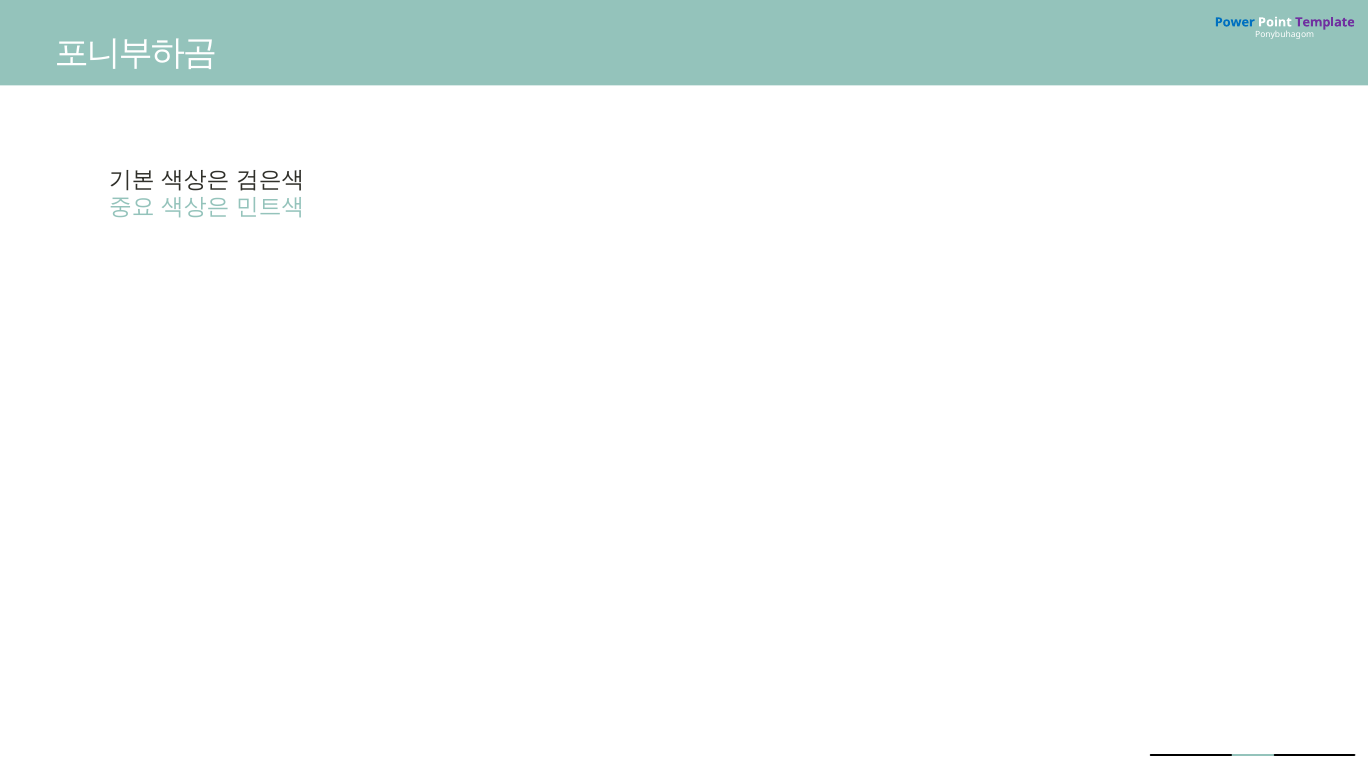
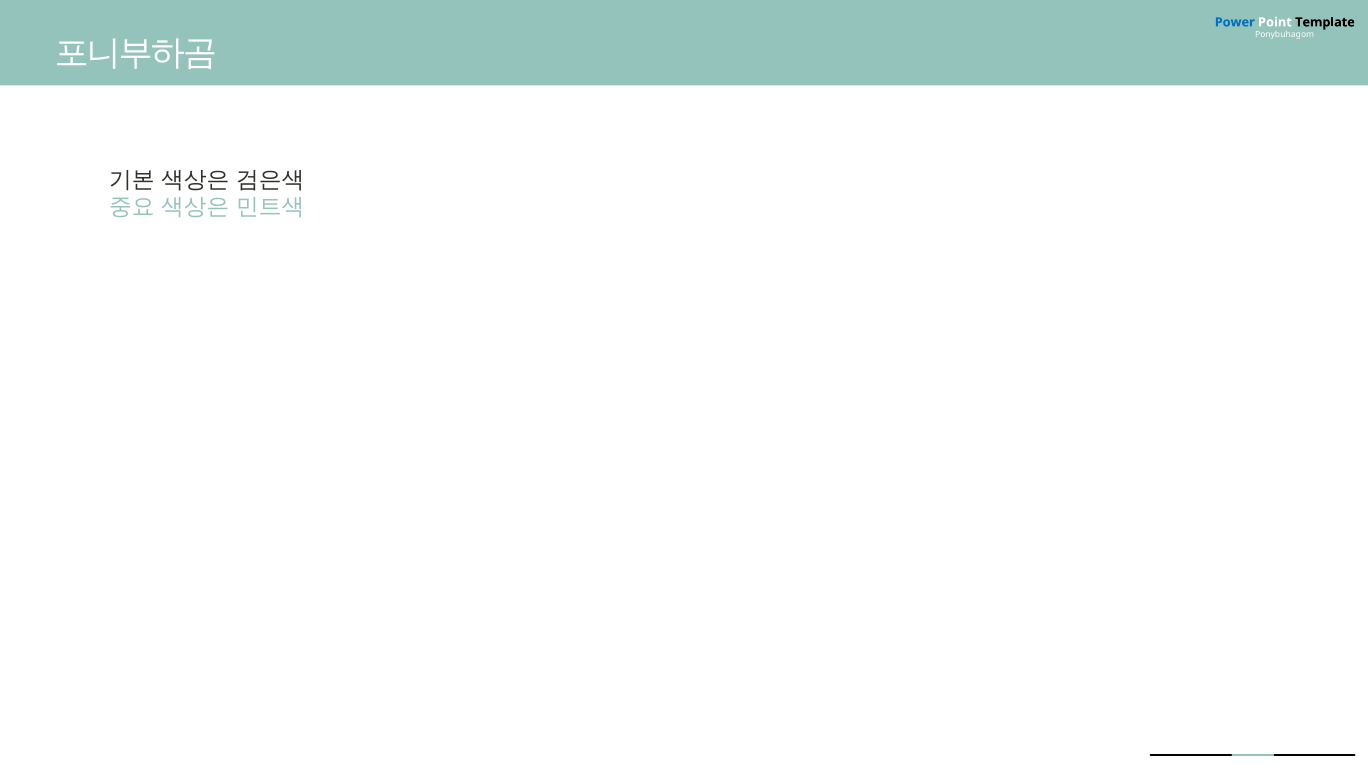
Template colour: purple -> black
